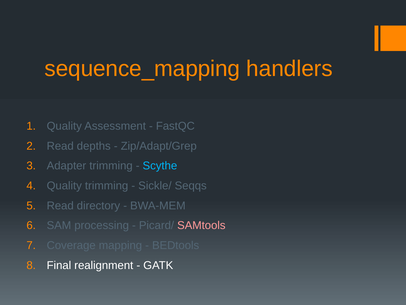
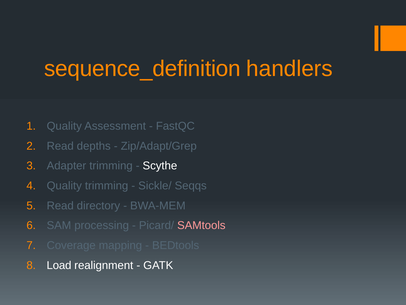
sequence_mapping: sequence_mapping -> sequence_definition
Scythe colour: light blue -> white
Final: Final -> Load
